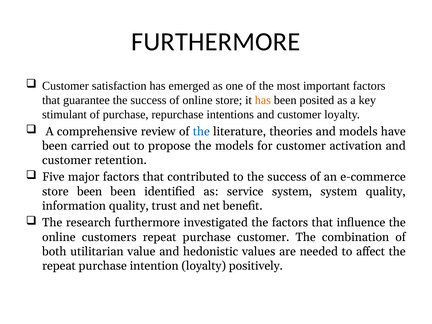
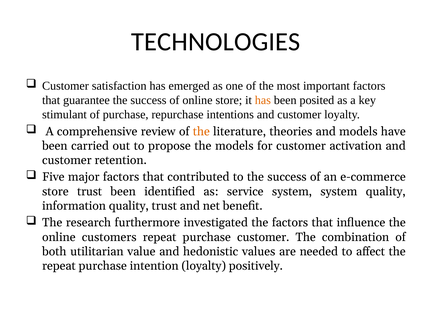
FURTHERMORE at (216, 42): FURTHERMORE -> TECHNOLOGIES
the at (201, 131) colour: blue -> orange
store been: been -> trust
